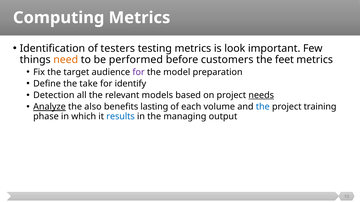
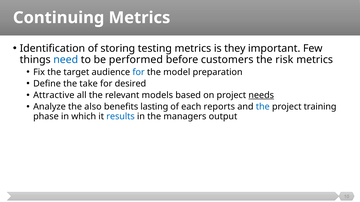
Computing: Computing -> Continuing
testers: testers -> storing
look: look -> they
need colour: orange -> blue
feet: feet -> risk
for at (139, 72) colour: purple -> blue
identify: identify -> desired
Detection: Detection -> Attractive
Analyze underline: present -> none
volume: volume -> reports
managing: managing -> managers
